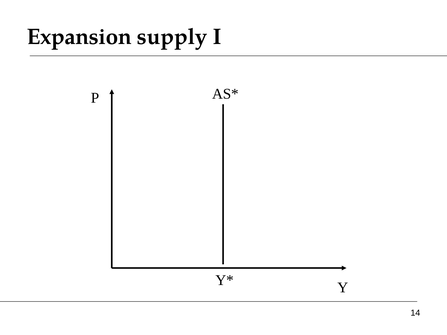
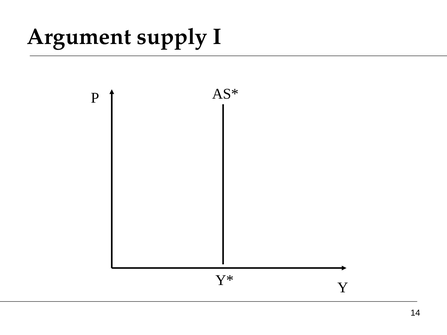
Expansion: Expansion -> Argument
